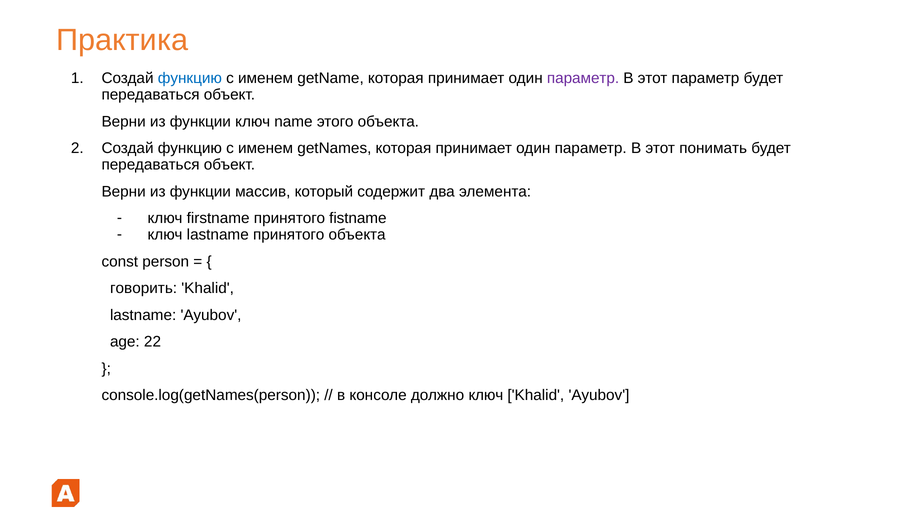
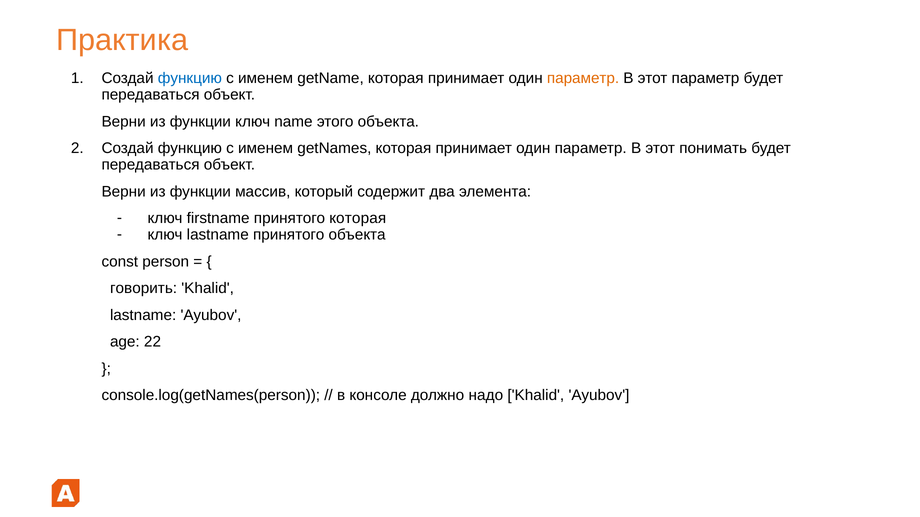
параметр at (583, 78) colour: purple -> orange
принятого fistname: fistname -> которая
должно ключ: ключ -> надо
